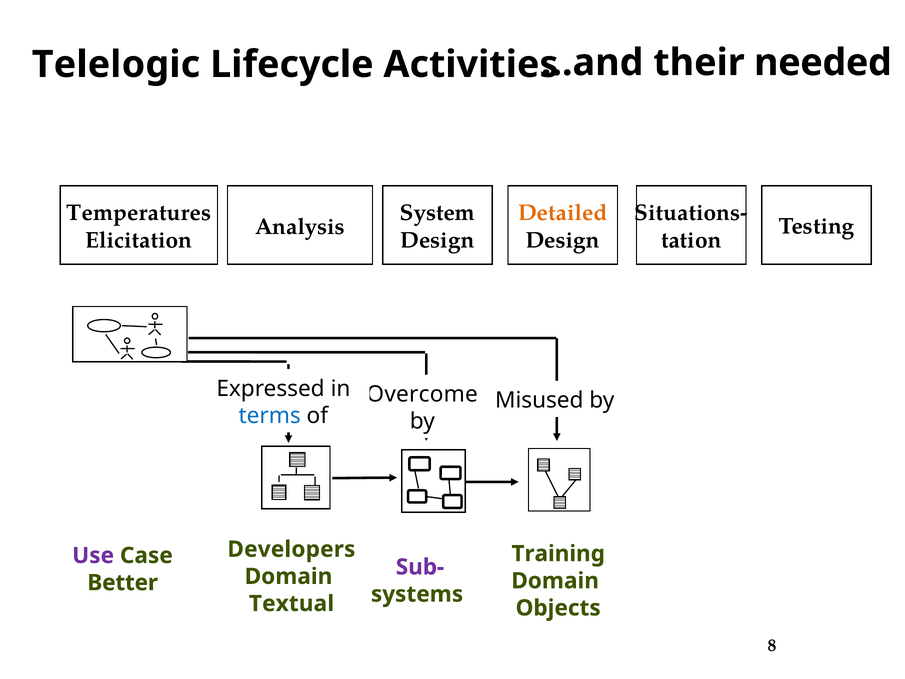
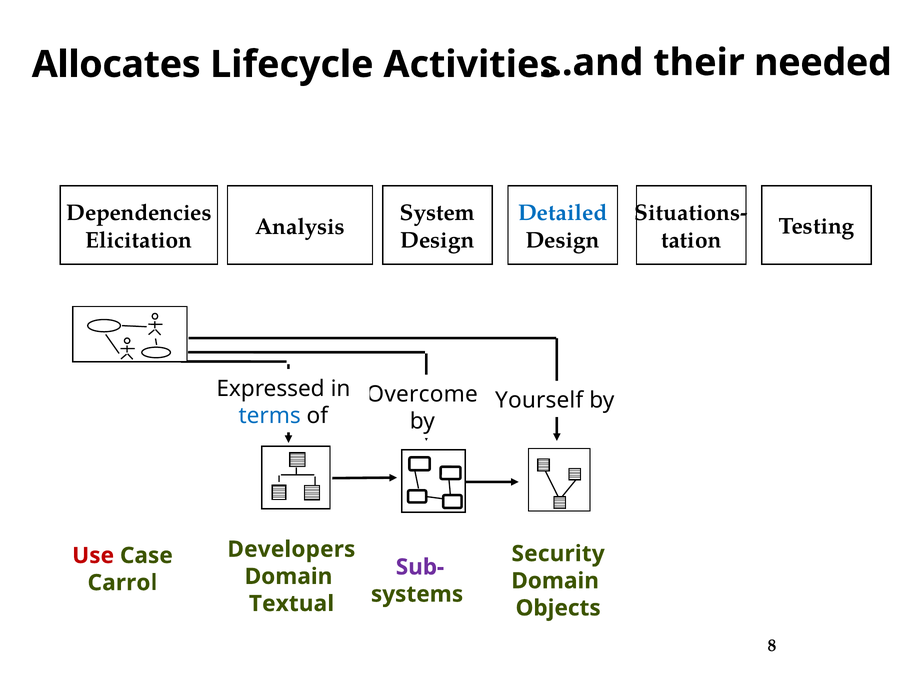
Telelogic: Telelogic -> Allocates
Temperatures: Temperatures -> Dependencies
Detailed colour: orange -> blue
Misused: Misused -> Yourself
Training: Training -> Security
Use colour: purple -> red
Better: Better -> Carrol
